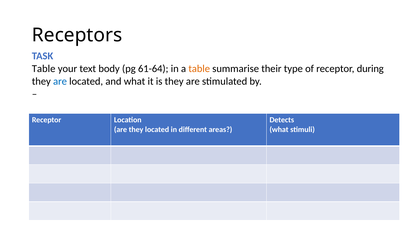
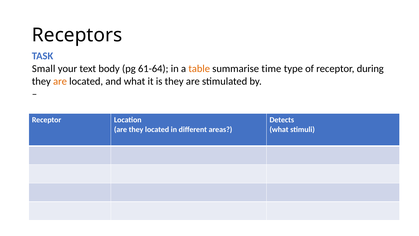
Table at (44, 69): Table -> Small
their: their -> time
are at (60, 81) colour: blue -> orange
